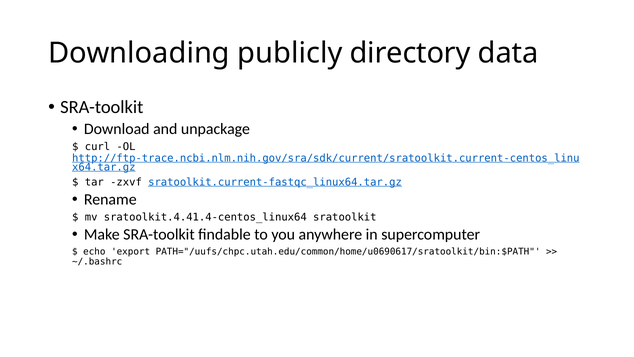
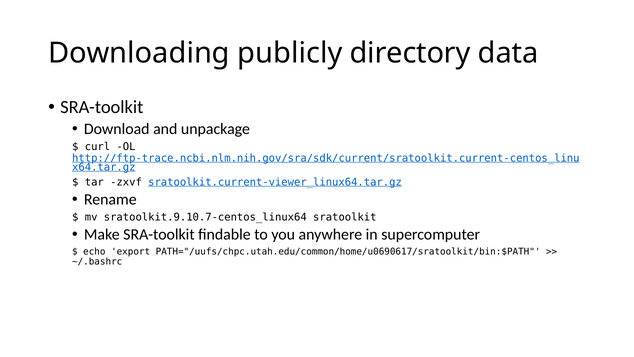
sratoolkit.current-fastqc_linux64.tar.gz: sratoolkit.current-fastqc_linux64.tar.gz -> sratoolkit.current-viewer_linux64.tar.gz
sratoolkit.4.41.4-centos_linux64: sratoolkit.4.41.4-centos_linux64 -> sratoolkit.9.10.7-centos_linux64
